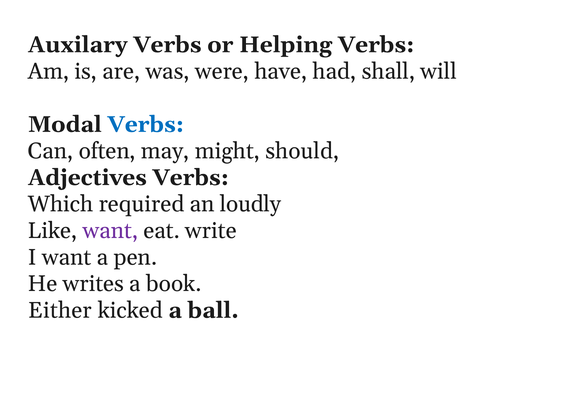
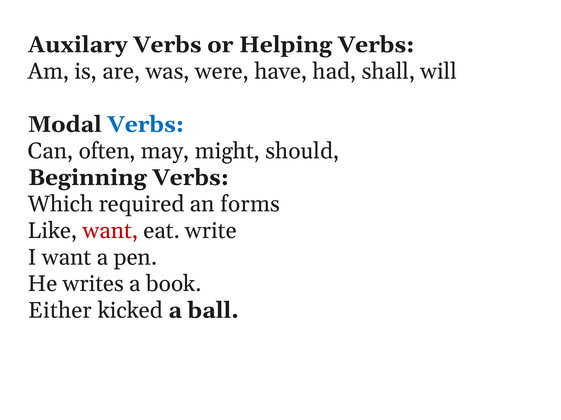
Adjectives: Adjectives -> Beginning
loudly: loudly -> forms
want at (110, 231) colour: purple -> red
